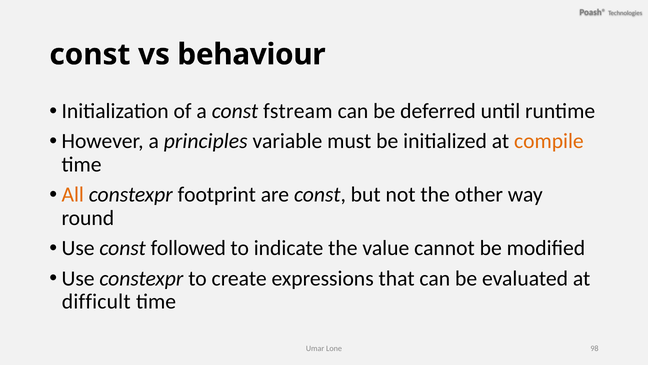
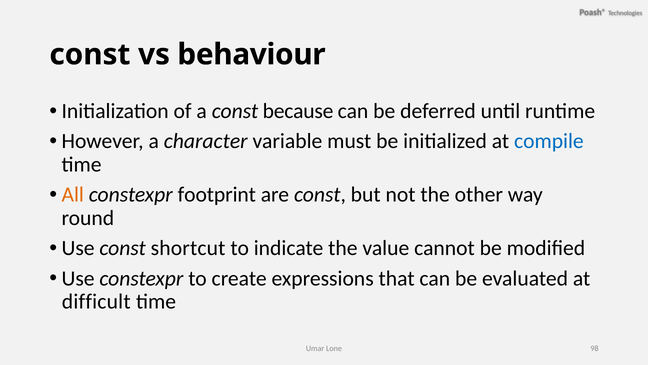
fstream: fstream -> because
principles: principles -> character
compile colour: orange -> blue
followed: followed -> shortcut
